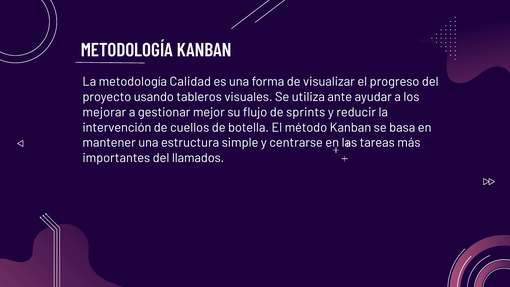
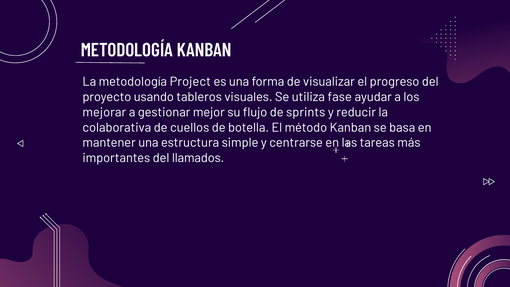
Calidad: Calidad -> Project
ante: ante -> fase
intervención: intervención -> colaborativa
